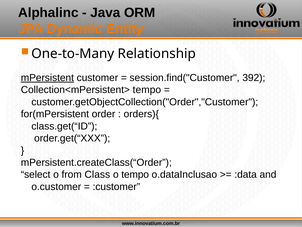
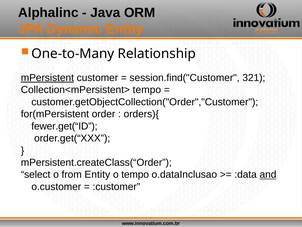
392: 392 -> 321
class.get(“ID: class.get(“ID -> fewer.get(“ID
from Class: Class -> Entity
and underline: none -> present
